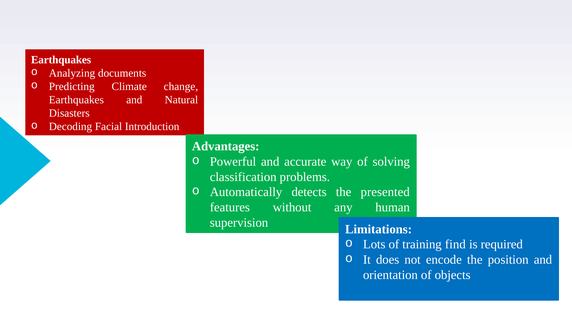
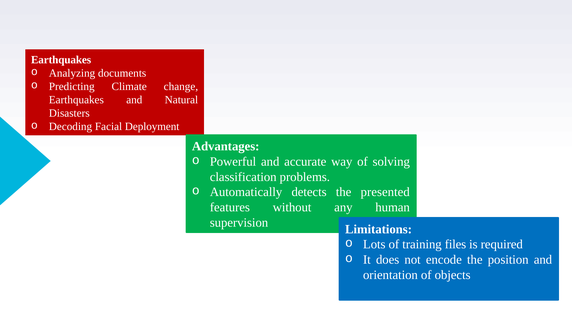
Introduction: Introduction -> Deployment
find: find -> files
